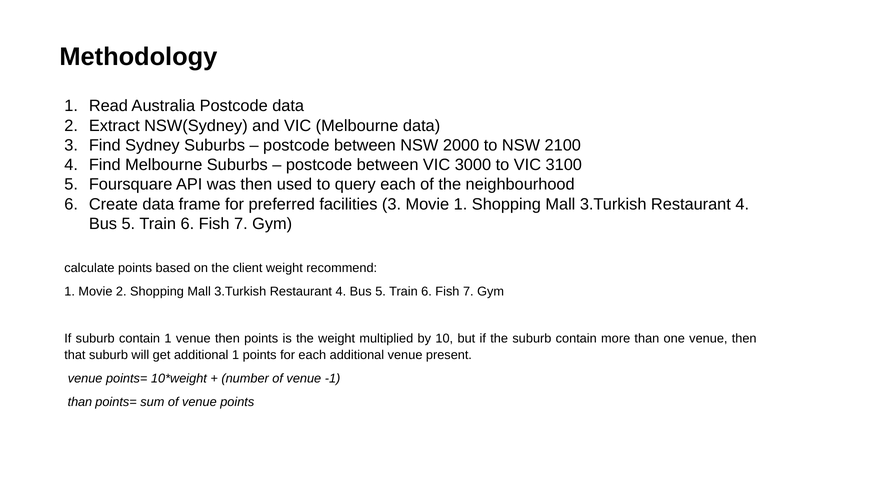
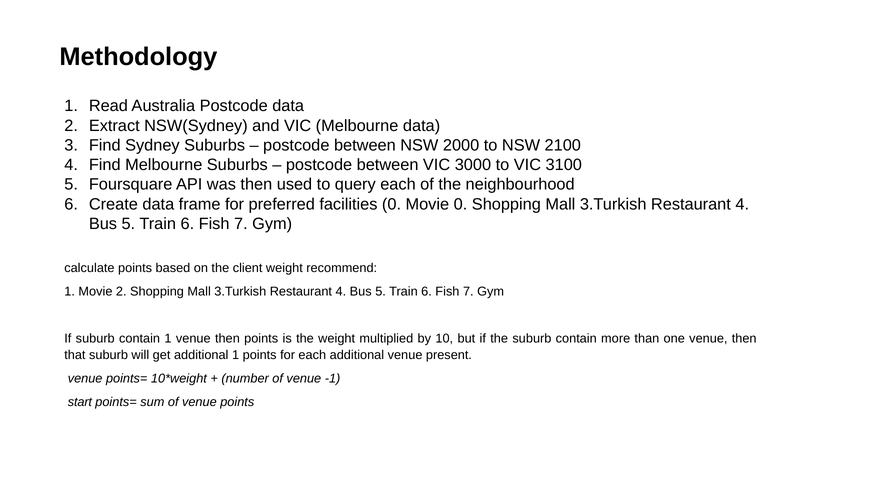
facilities 3: 3 -> 0
Movie 1: 1 -> 0
than at (80, 402): than -> start
